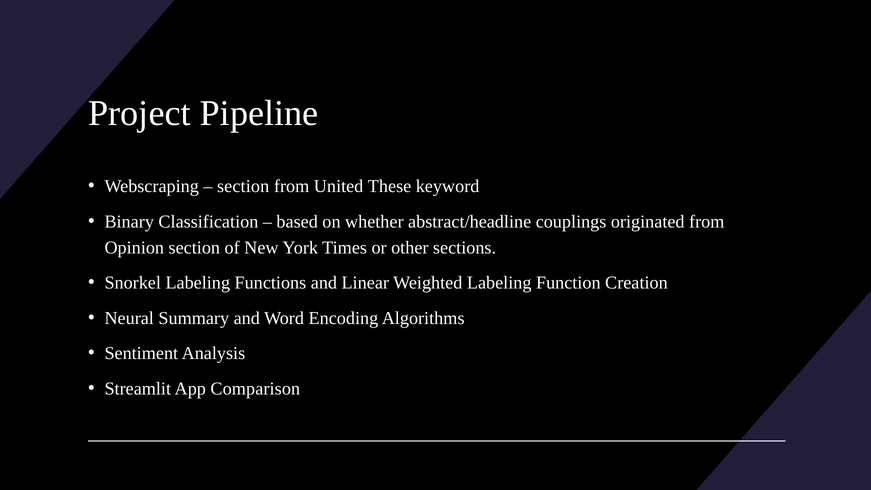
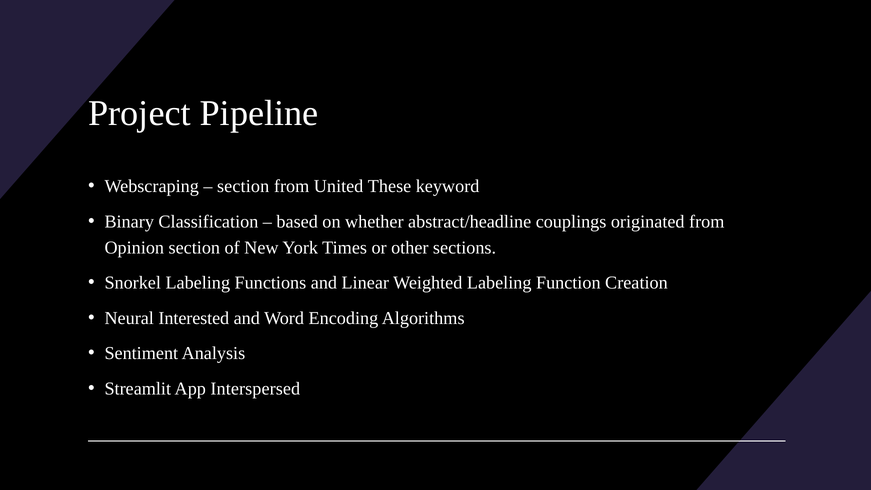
Summary: Summary -> Interested
Comparison: Comparison -> Interspersed
